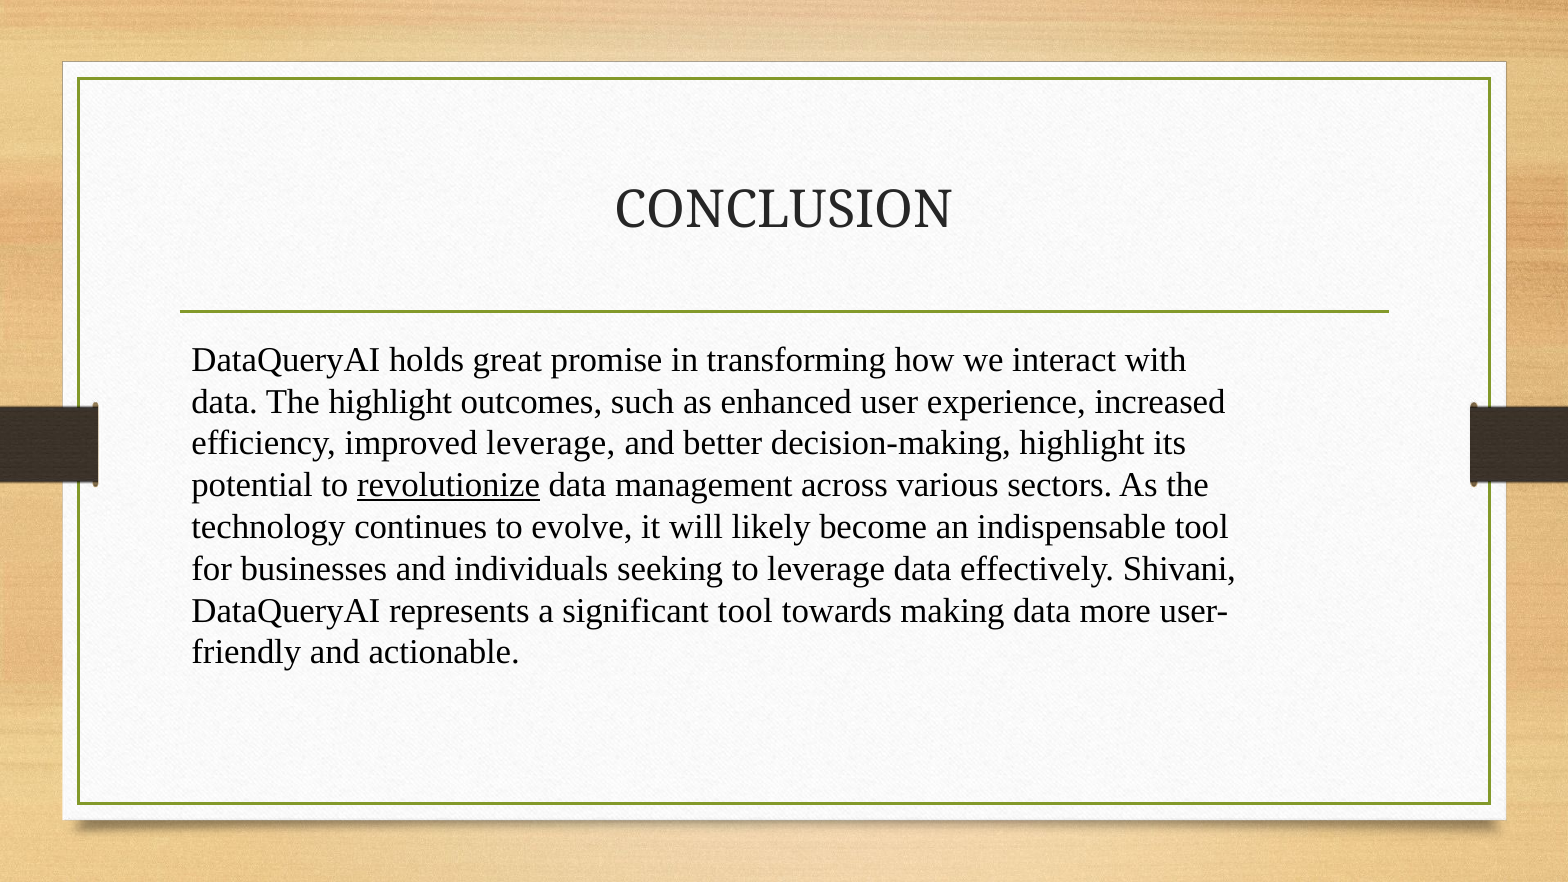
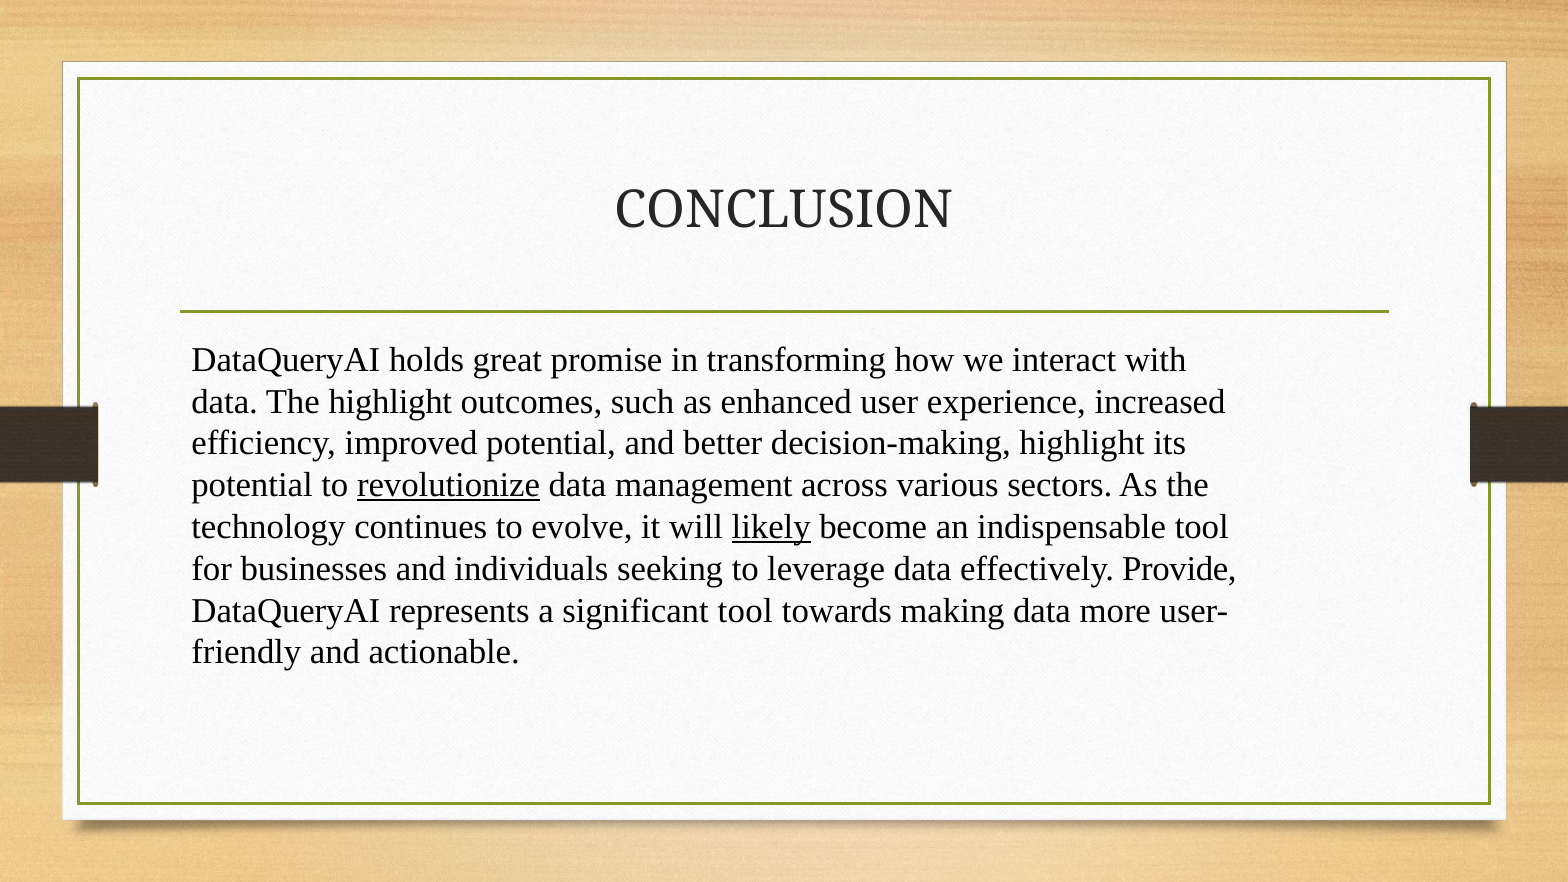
improved leverage: leverage -> potential
likely underline: none -> present
Shivani: Shivani -> Provide
